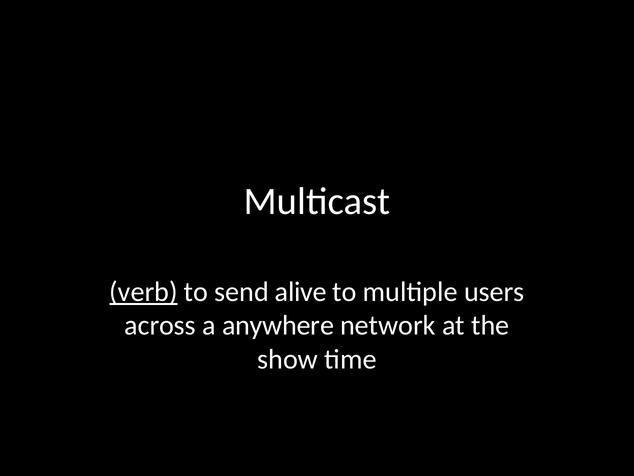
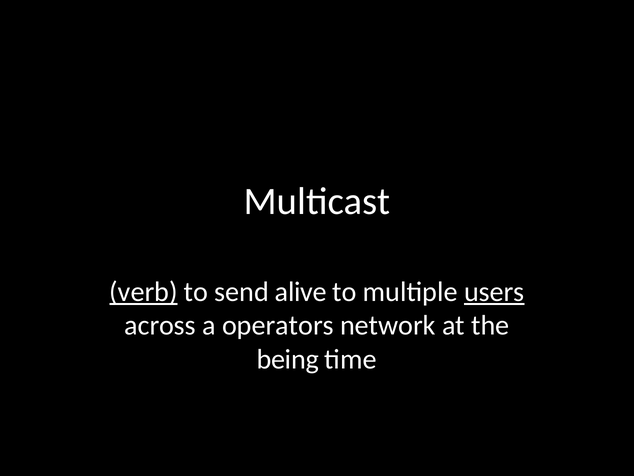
users underline: none -> present
anywhere: anywhere -> operators
show: show -> being
